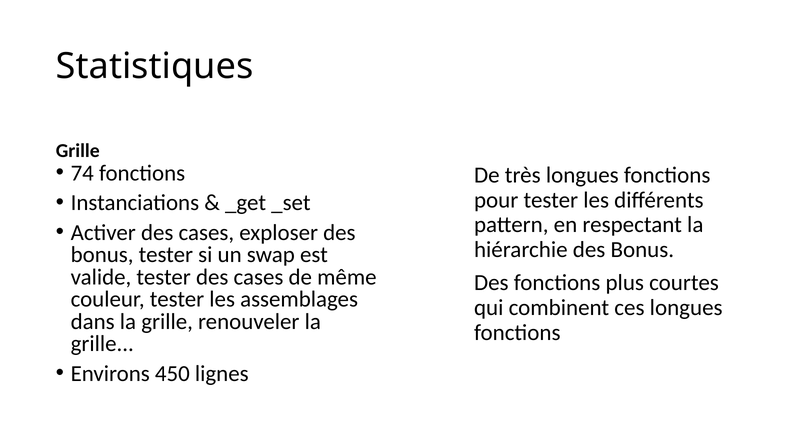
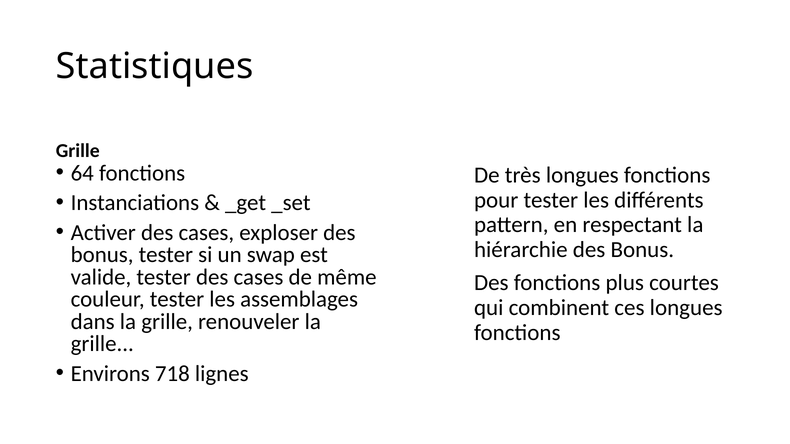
74: 74 -> 64
450: 450 -> 718
